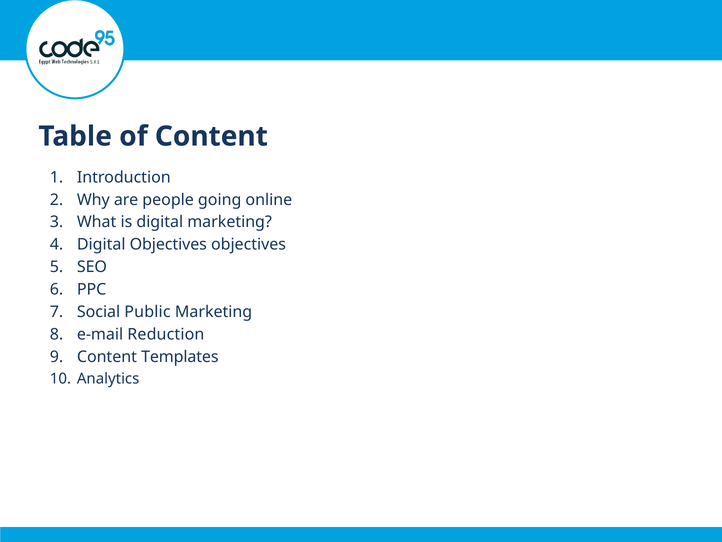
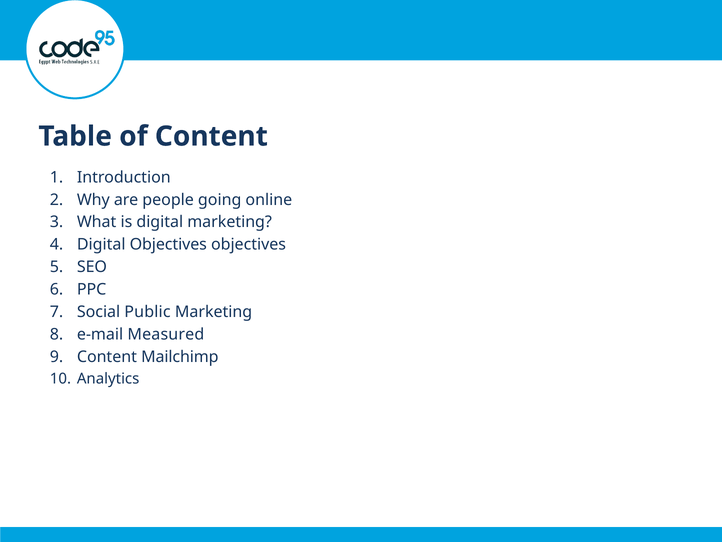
Reduction: Reduction -> Measured
Templates: Templates -> Mailchimp
